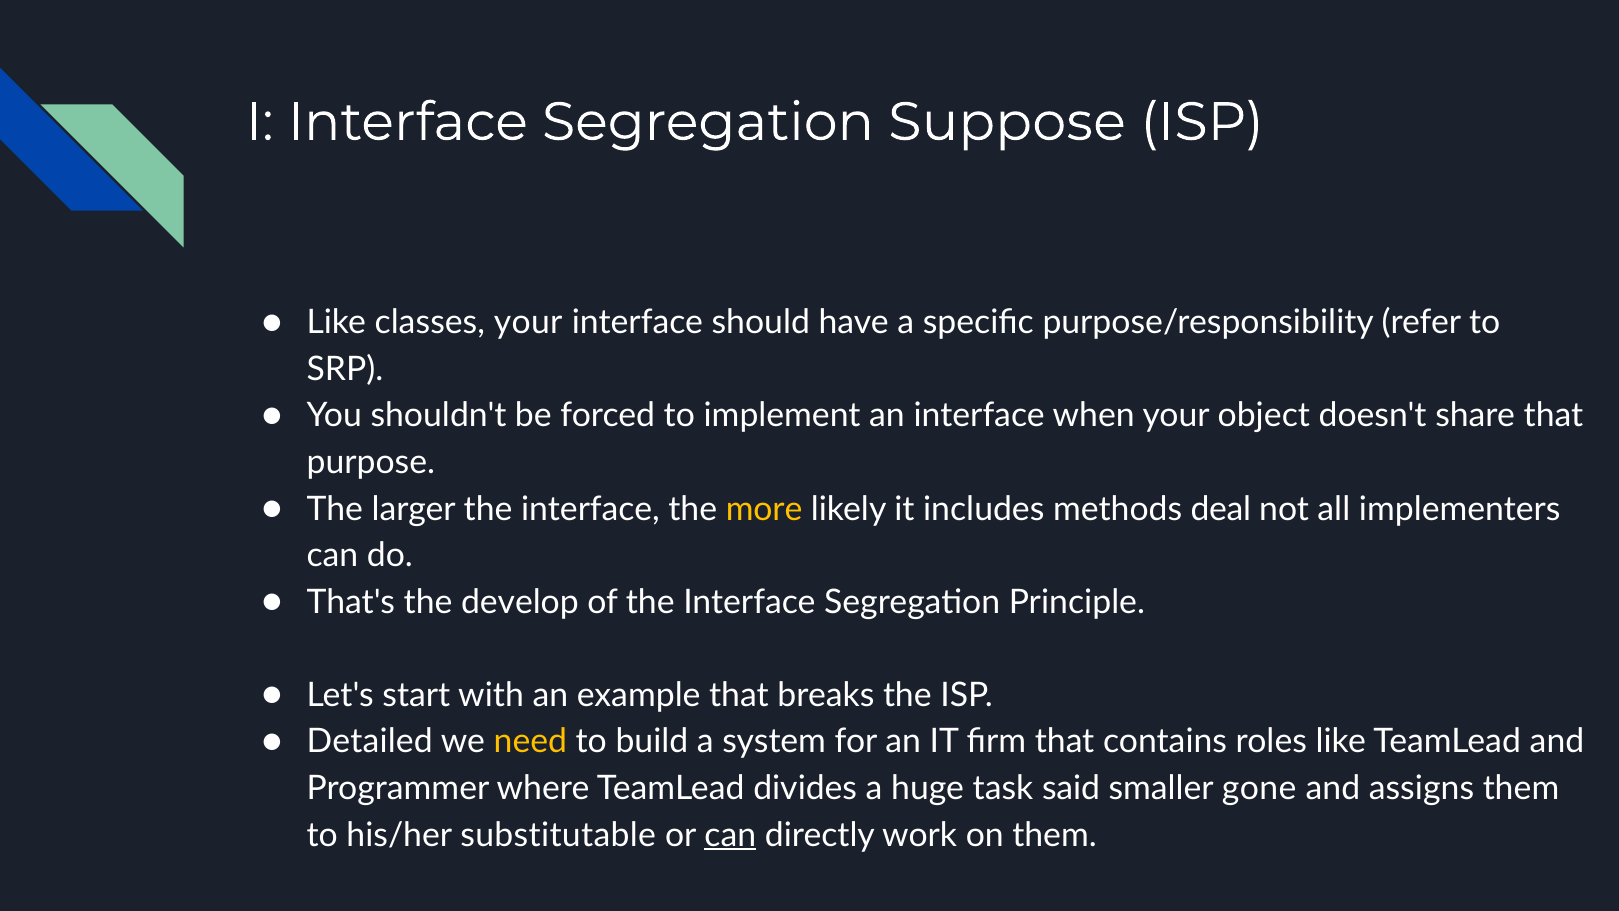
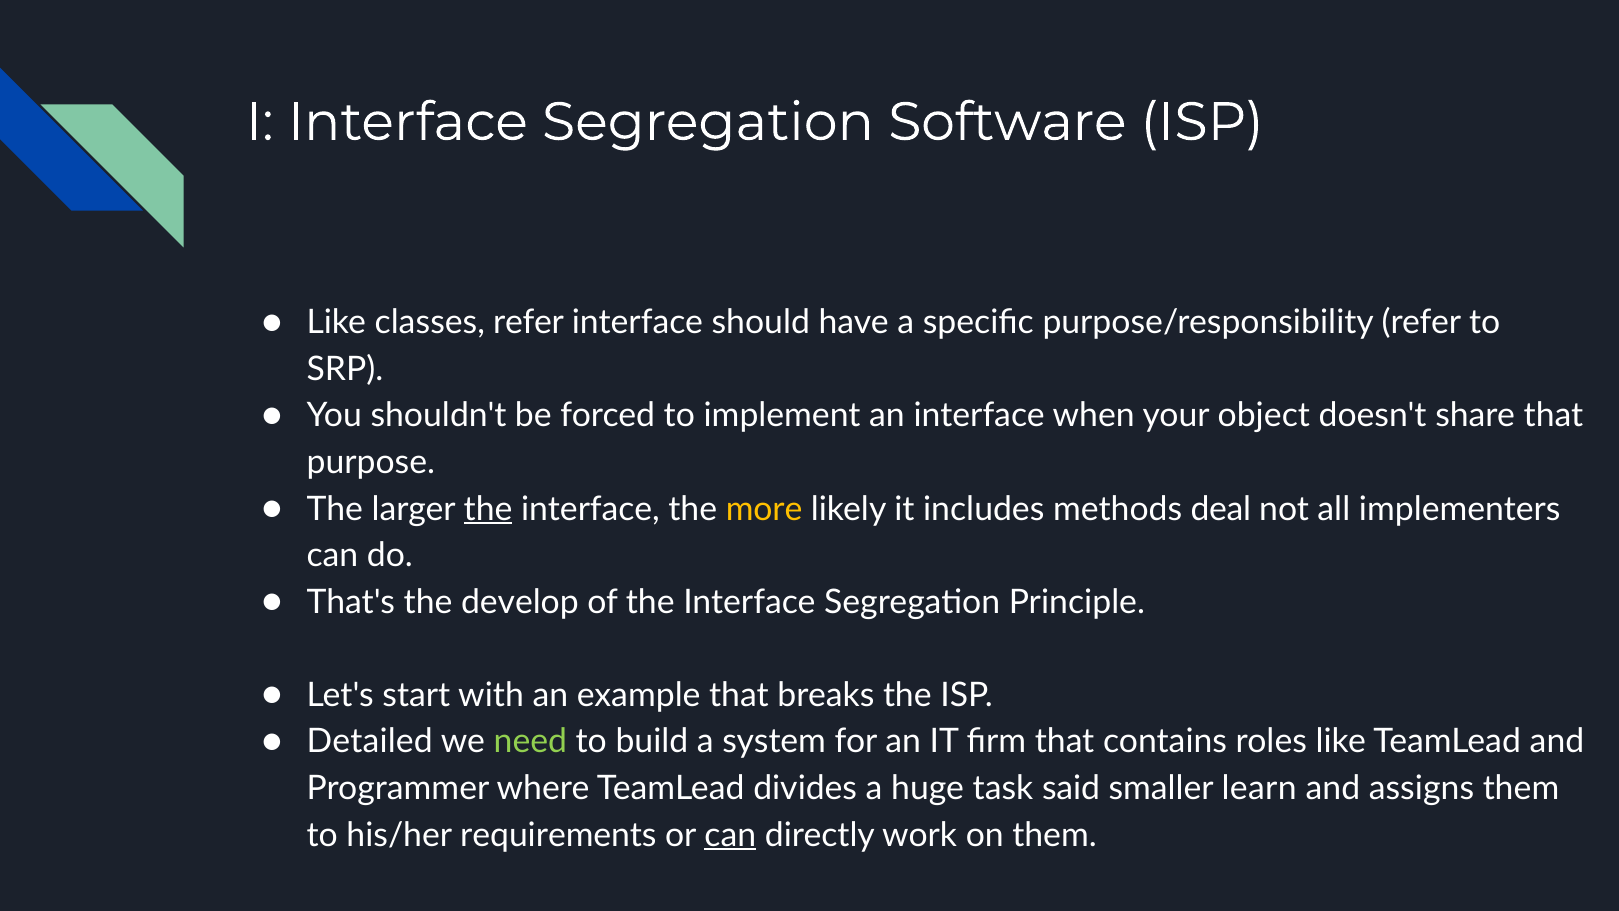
Suppose: Suppose -> Software
classes your: your -> refer
the at (488, 509) underline: none -> present
need colour: yellow -> light green
gone: gone -> learn
substitutable: substitutable -> requirements
